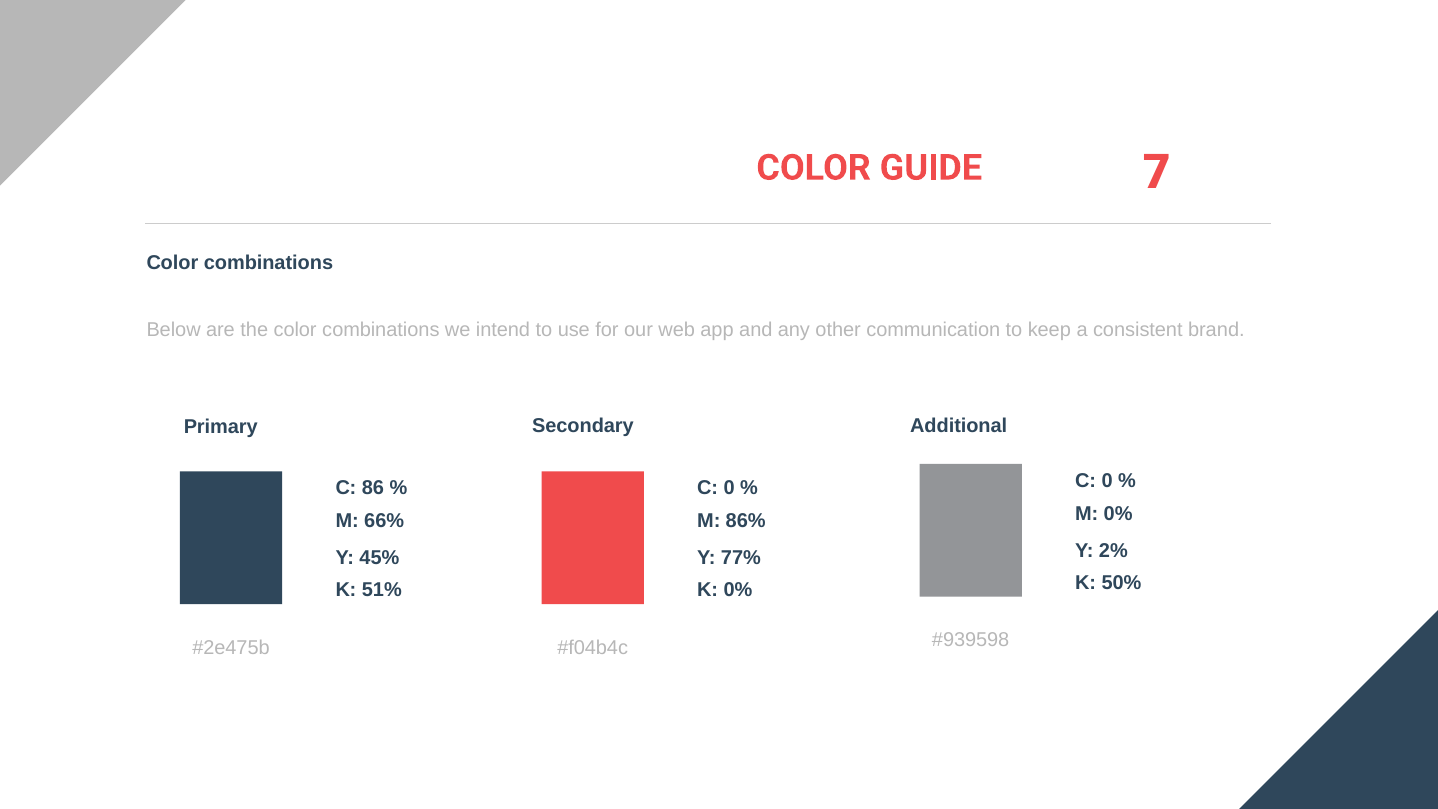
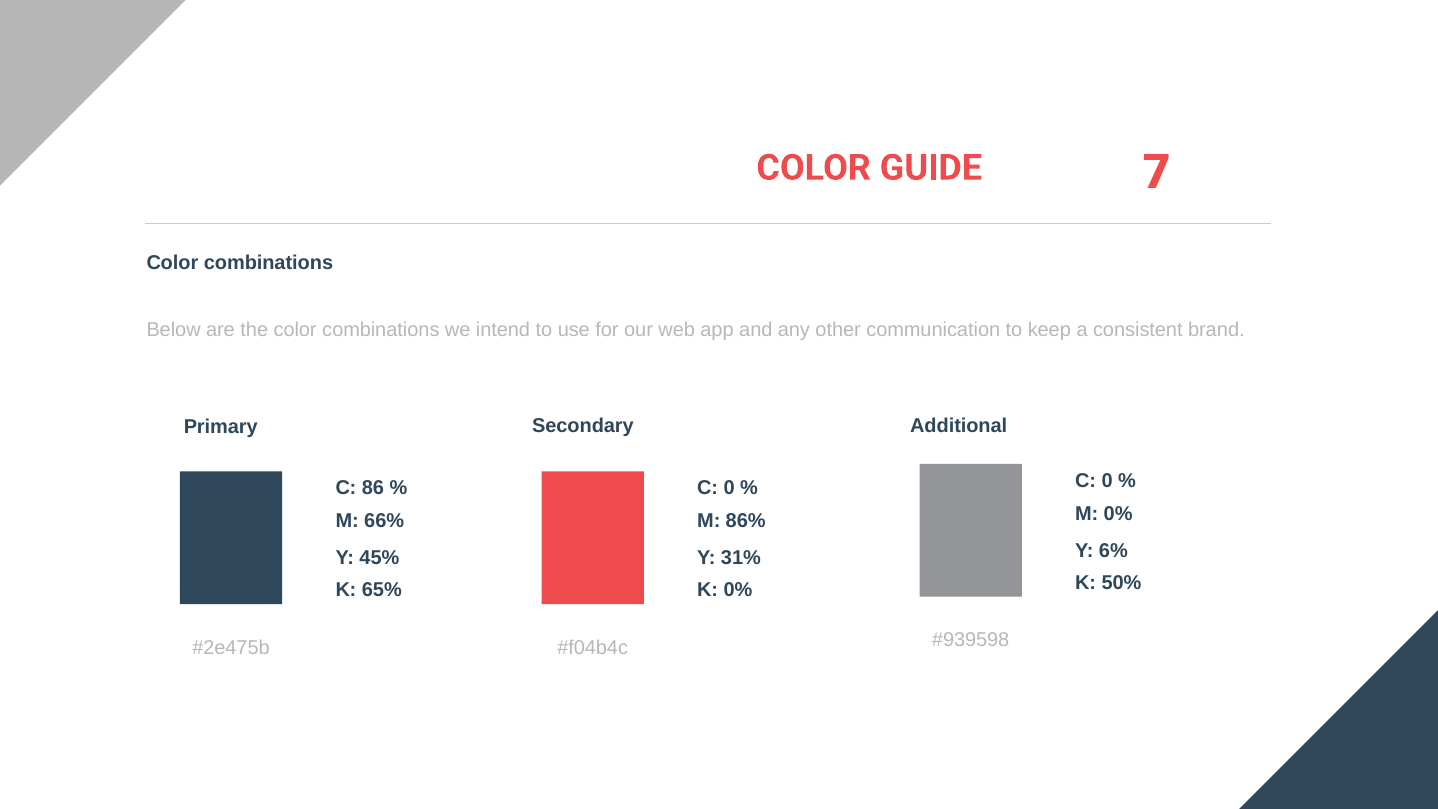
2%: 2% -> 6%
77%: 77% -> 31%
51%: 51% -> 65%
